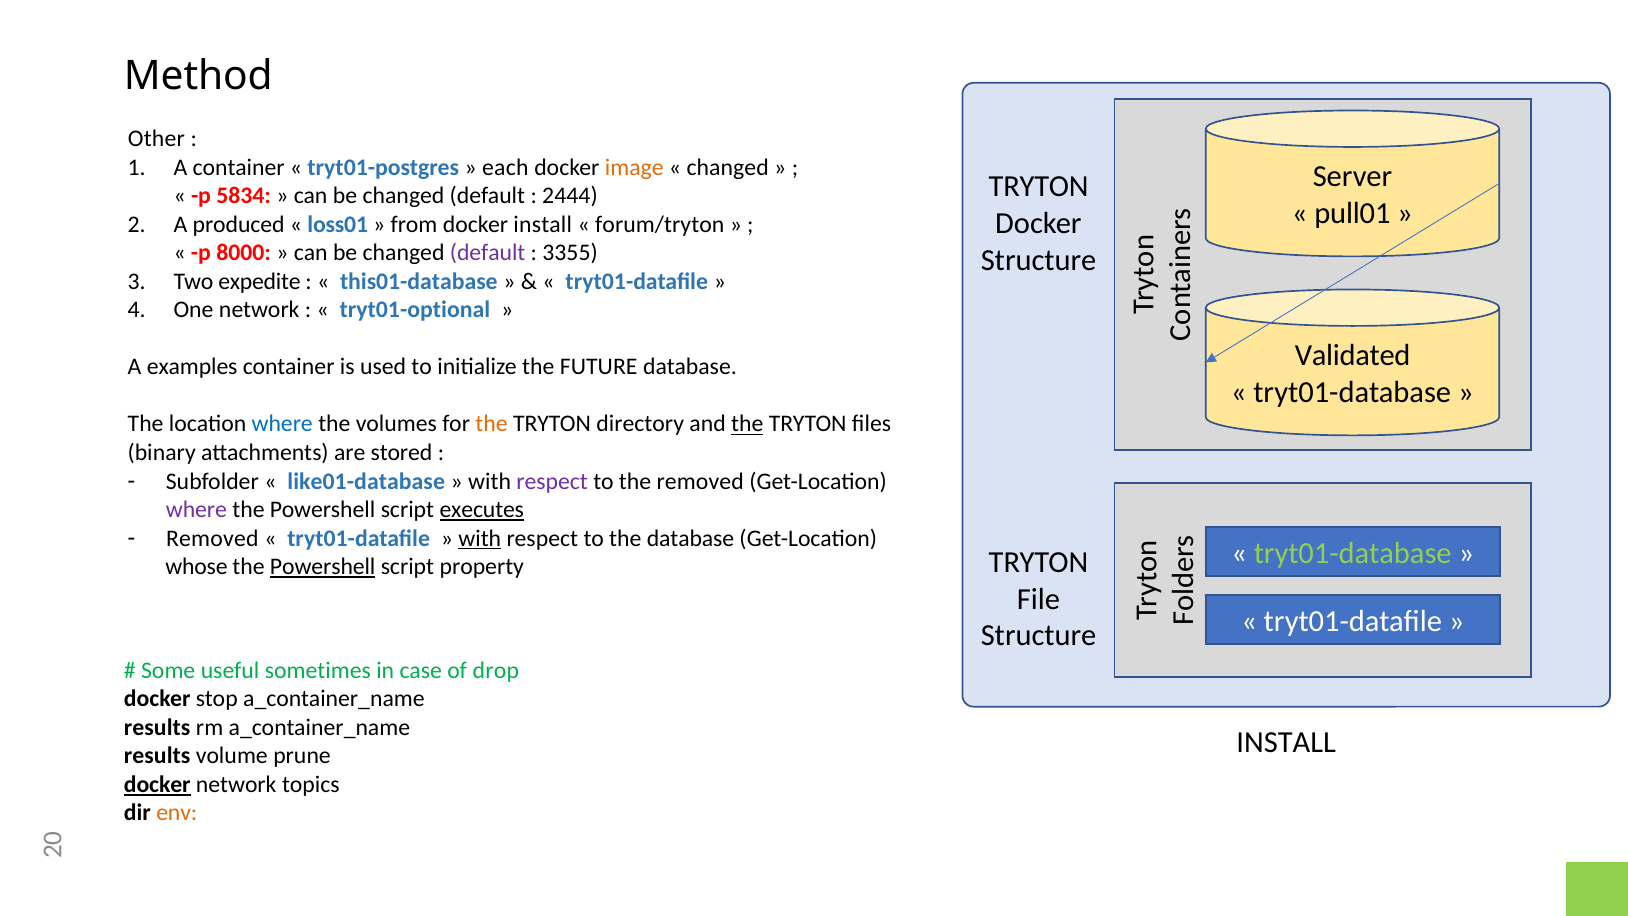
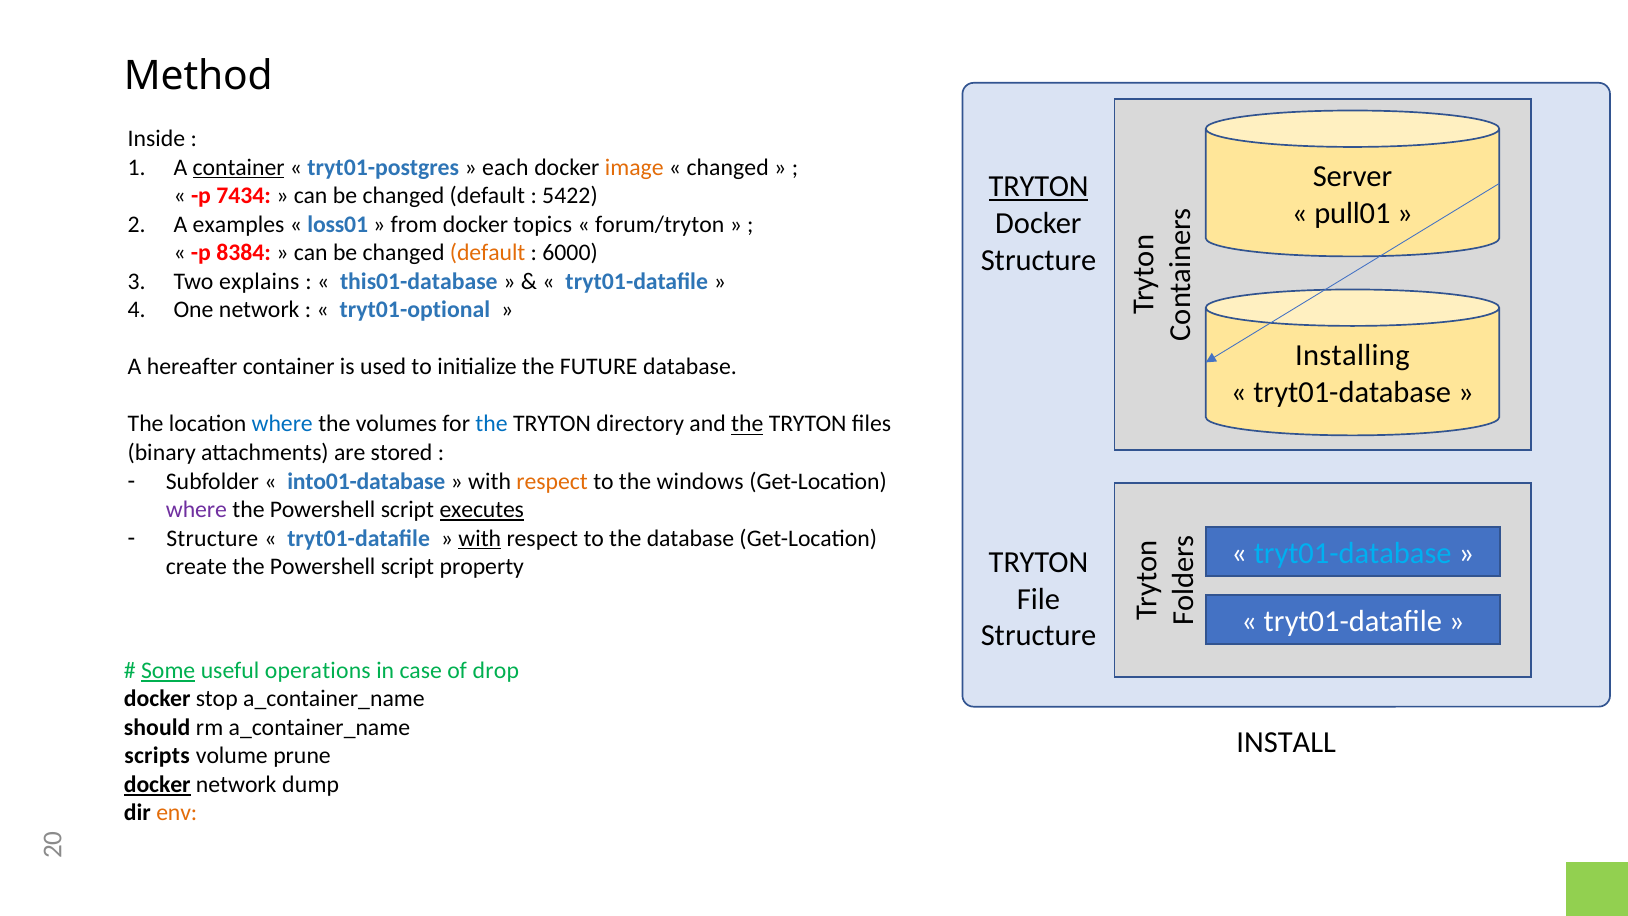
Other: Other -> Inside
container at (239, 167) underline: none -> present
TRYTON at (1039, 187) underline: none -> present
5834: 5834 -> 7434
2444: 2444 -> 5422
produced: produced -> examples
docker install: install -> topics
8000: 8000 -> 8384
default at (488, 253) colour: purple -> orange
3355: 3355 -> 6000
expedite: expedite -> explains
Validated: Validated -> Installing
examples: examples -> hereafter
the at (492, 424) colour: orange -> blue
like01-database: like01-database -> into01-database
respect at (552, 481) colour: purple -> orange
the removed: removed -> windows
Removed at (212, 538): Removed -> Structure
tryt01-database at (1353, 554) colour: light green -> light blue
whose: whose -> create
Powershell at (323, 567) underline: present -> none
Some underline: none -> present
sometimes: sometimes -> operations
results at (157, 727): results -> should
results at (157, 756): results -> scripts
topics: topics -> dump
